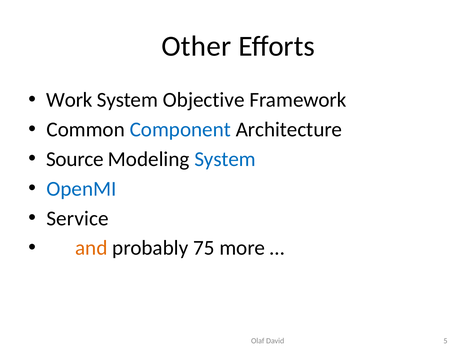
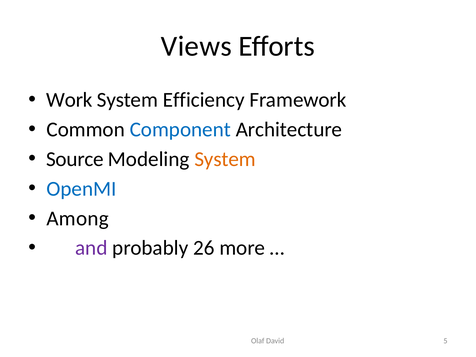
Other: Other -> Views
Objective: Objective -> Efficiency
System at (225, 159) colour: blue -> orange
Service: Service -> Among
and colour: orange -> purple
75: 75 -> 26
